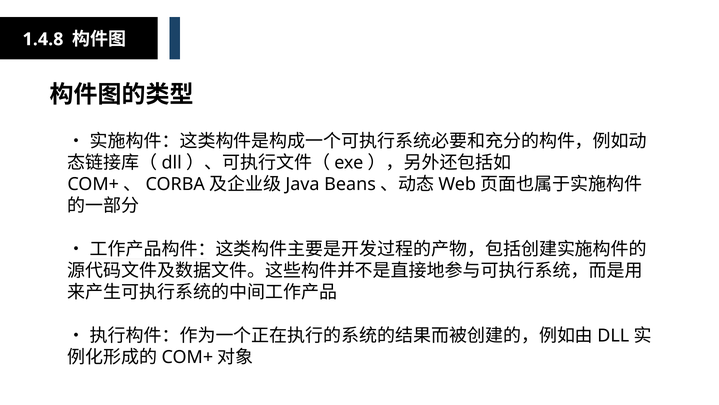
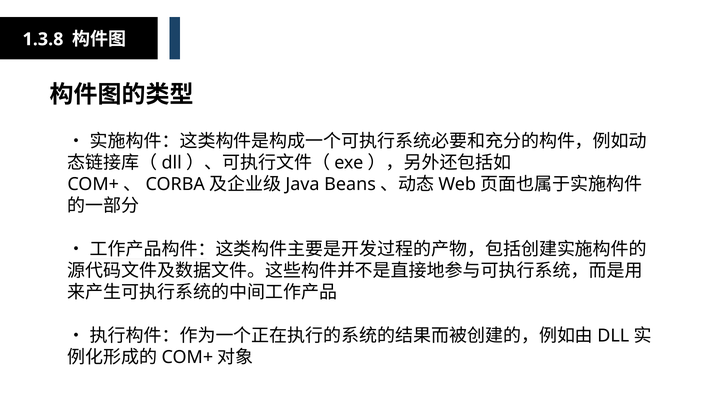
1.4.8: 1.4.8 -> 1.3.8
